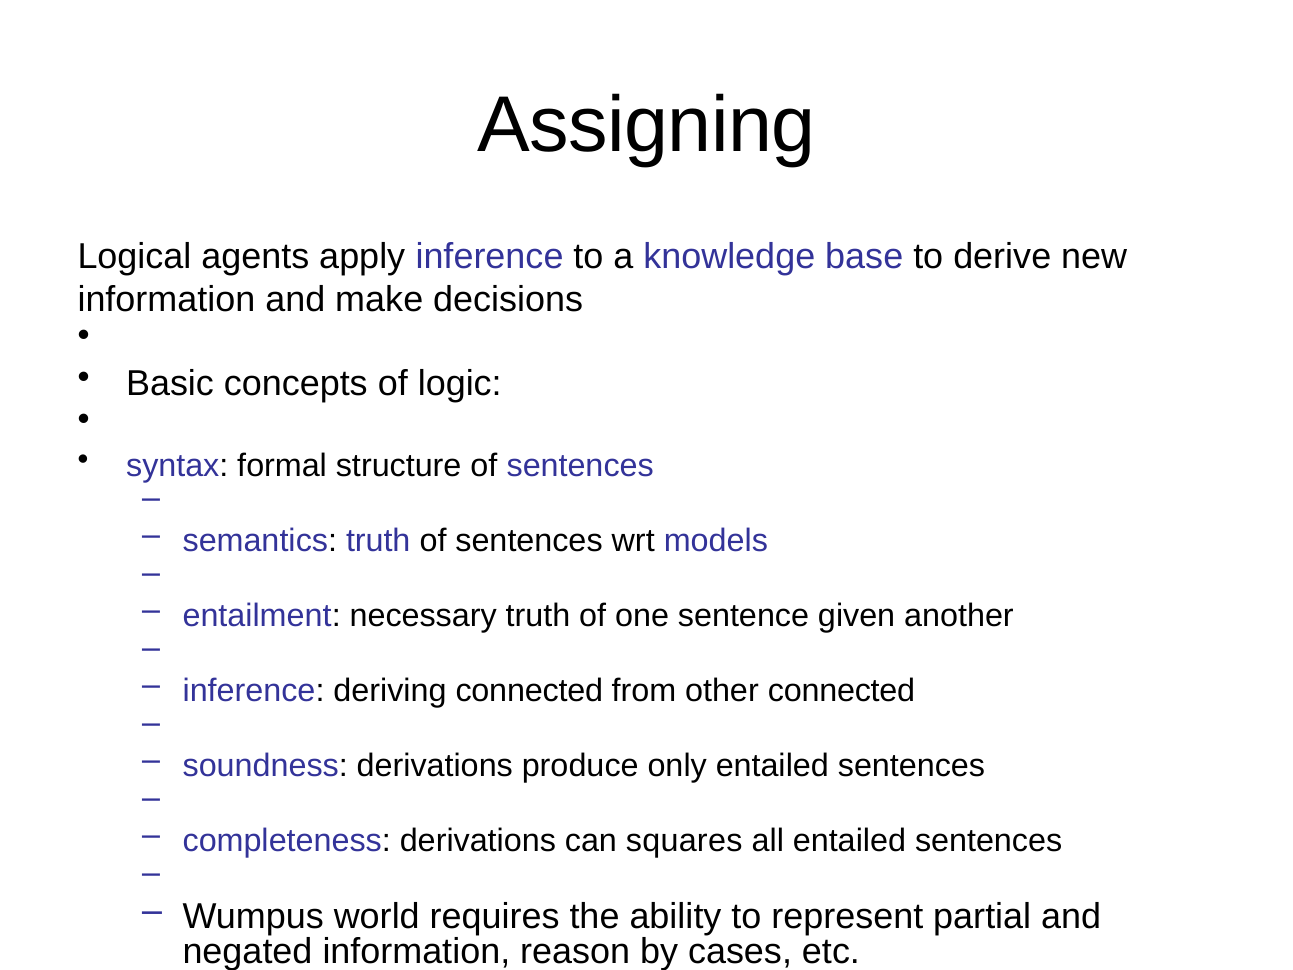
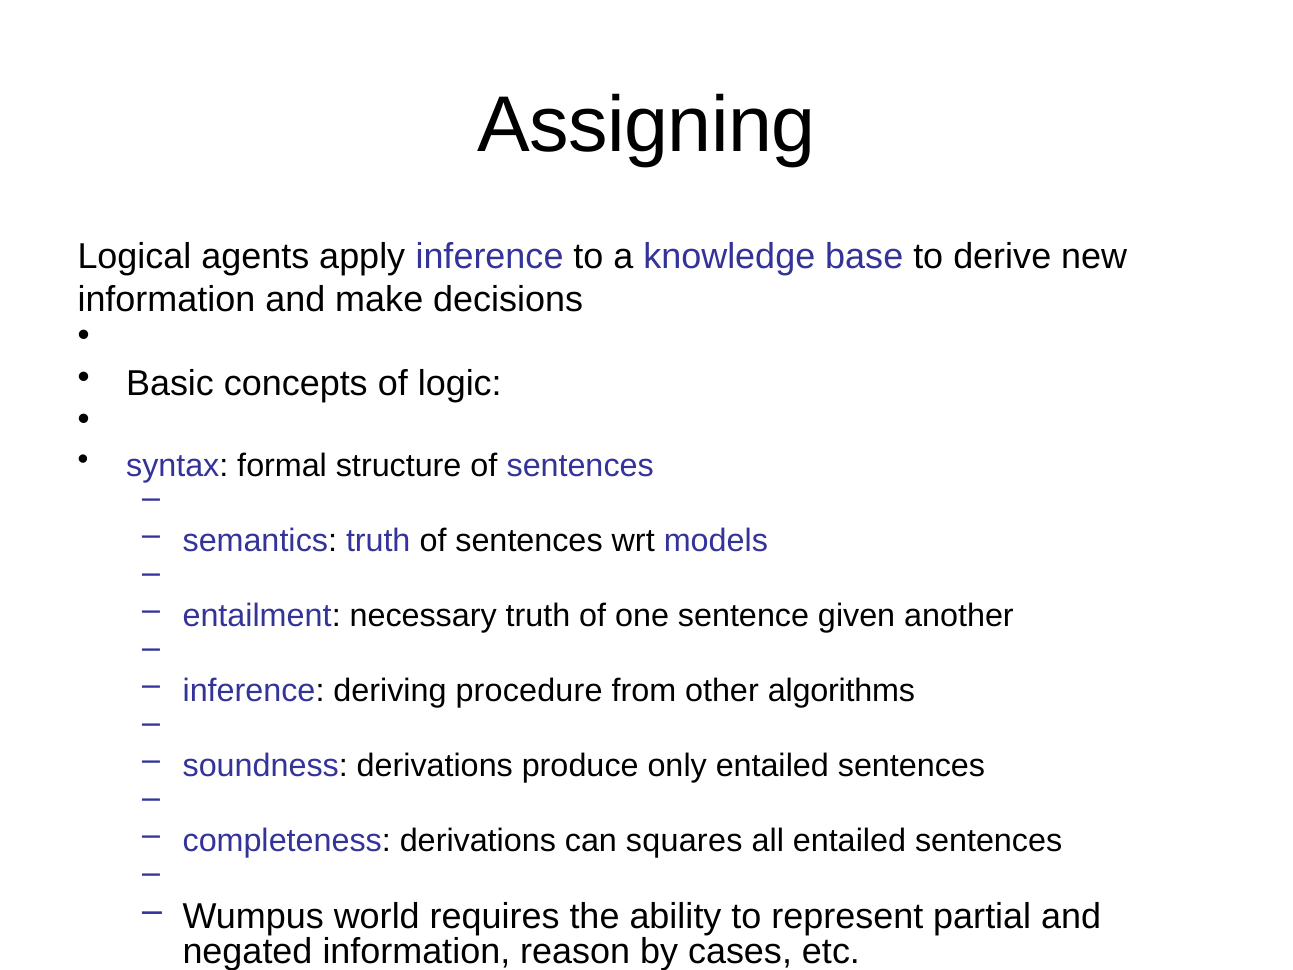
deriving connected: connected -> procedure
other connected: connected -> algorithms
